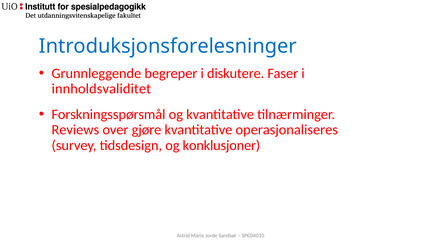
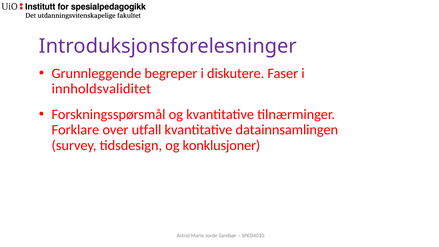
Introduksjonsforelesninger colour: blue -> purple
Reviews: Reviews -> Forklare
gjøre: gjøre -> utfall
operasjonaliseres: operasjonaliseres -> datainnsamlingen
